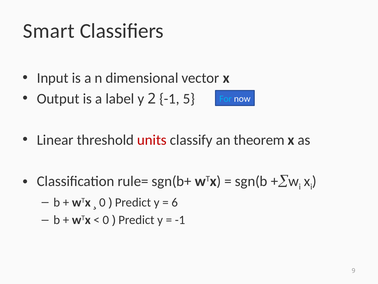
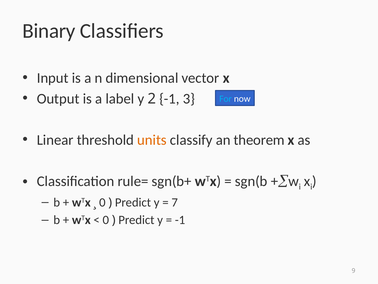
Smart: Smart -> Binary
5: 5 -> 3
units colour: red -> orange
6: 6 -> 7
